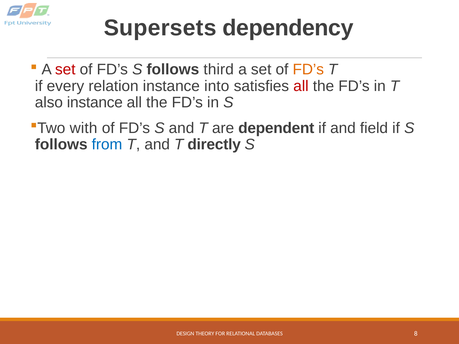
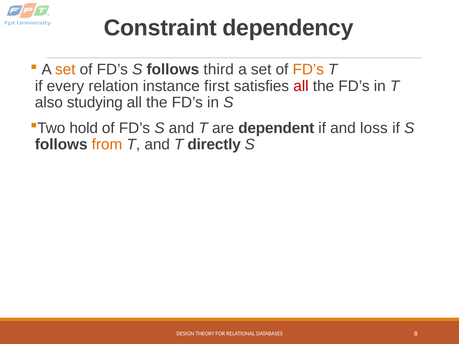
Supersets: Supersets -> Constraint
set at (65, 70) colour: red -> orange
into: into -> first
also instance: instance -> studying
with: with -> hold
field: field -> loss
from colour: blue -> orange
